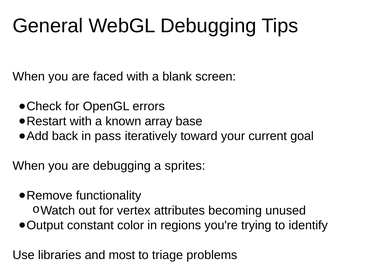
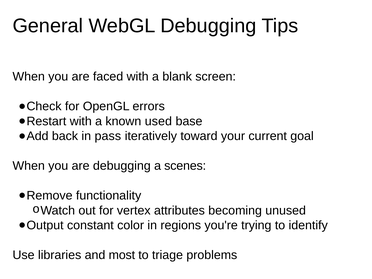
array: array -> used
sprites: sprites -> scenes
